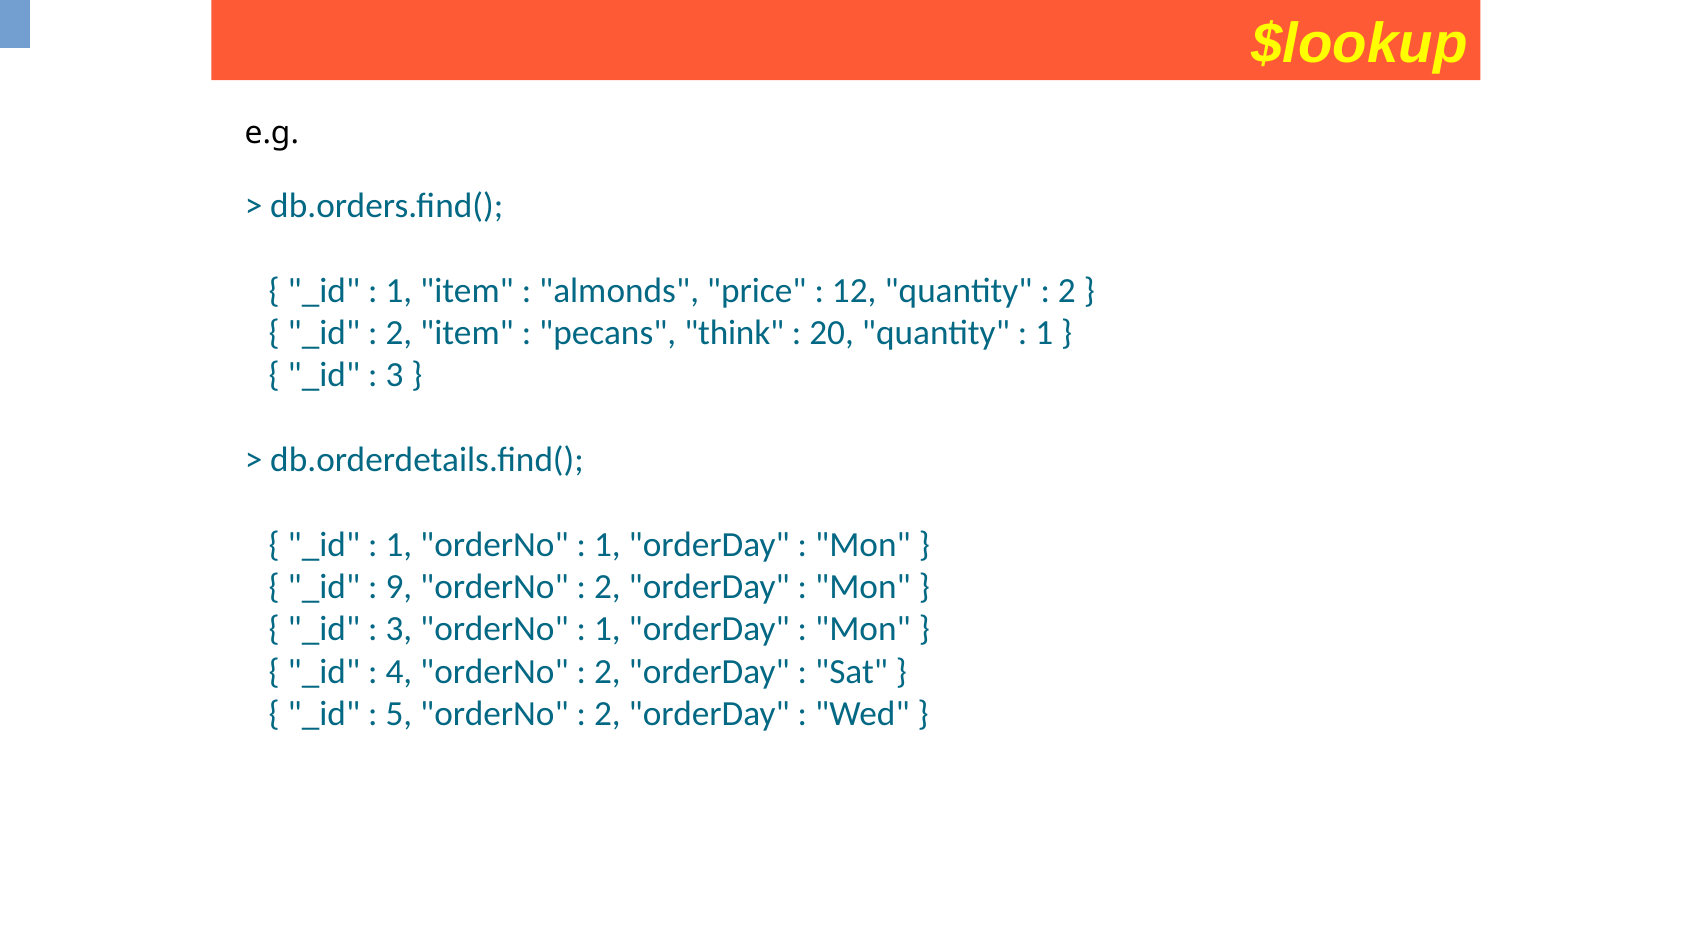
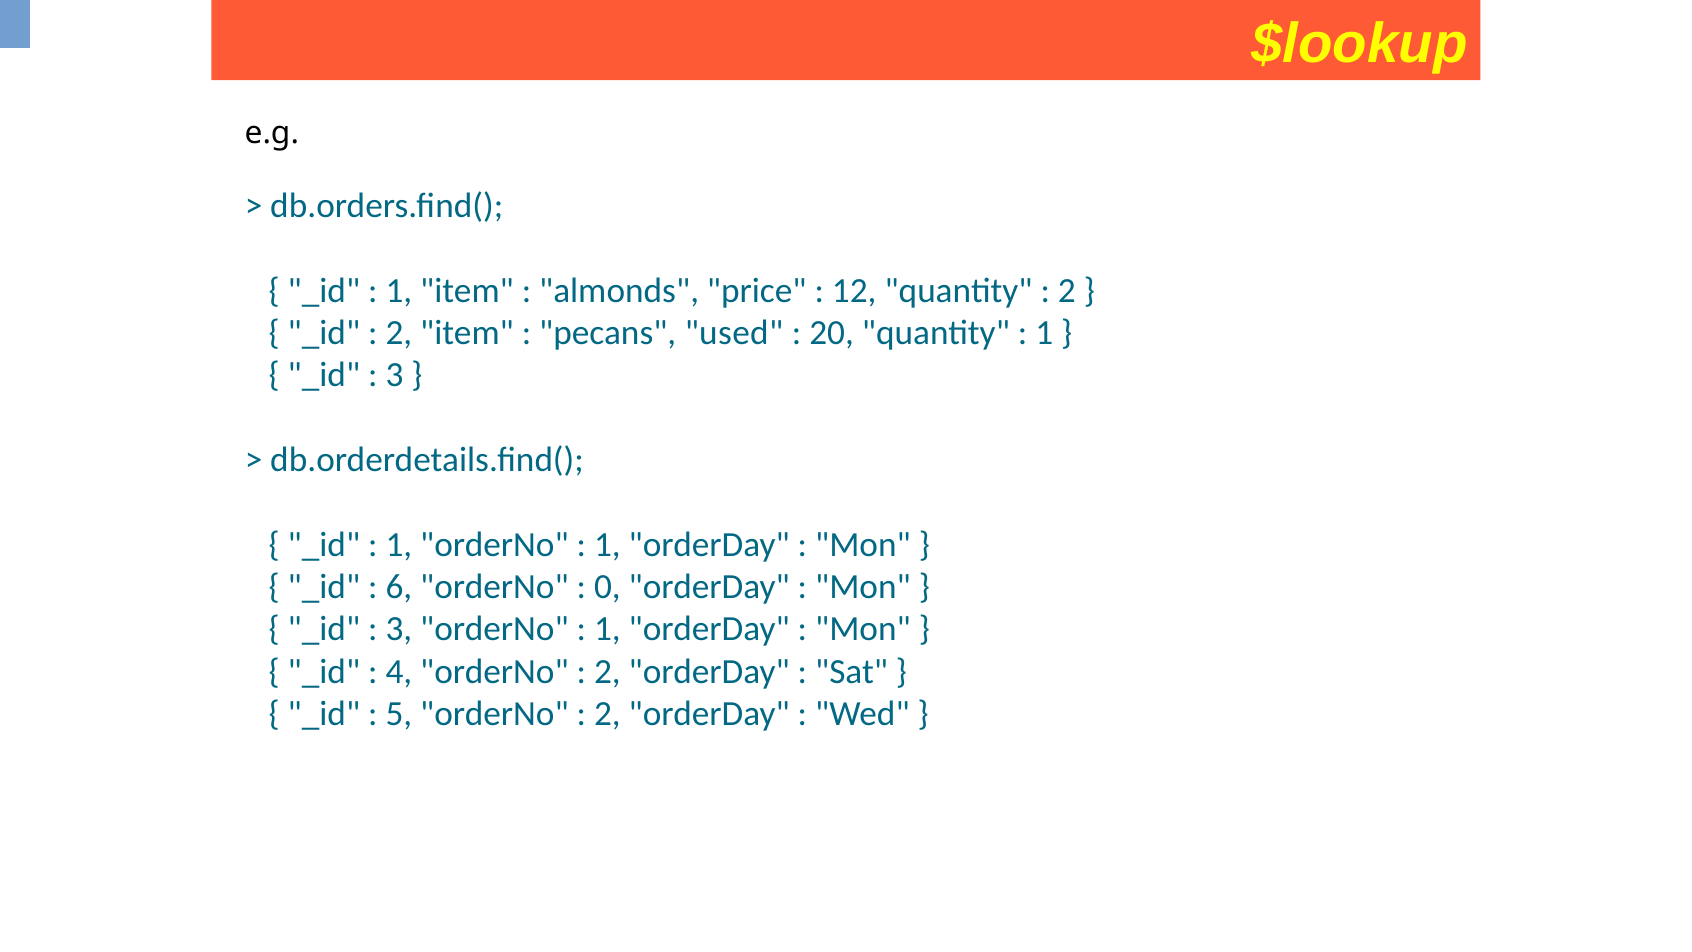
think: think -> used
9: 9 -> 6
2 at (607, 587): 2 -> 0
